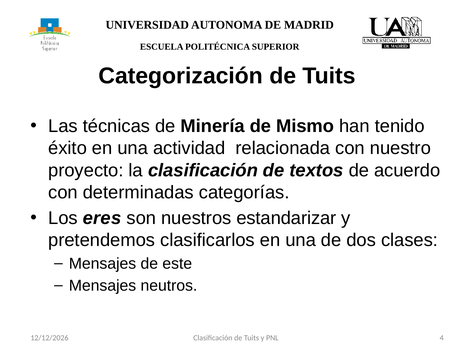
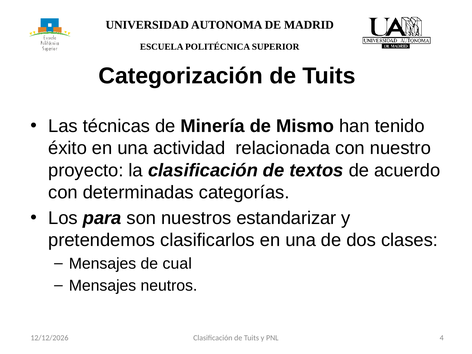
eres: eres -> para
este: este -> cual
